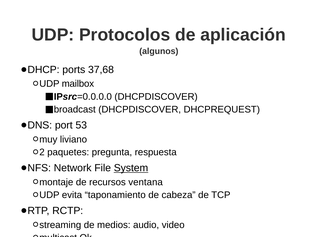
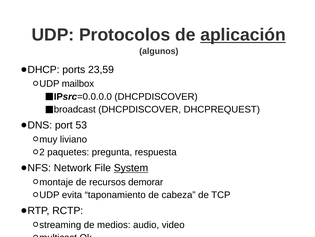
aplicación underline: none -> present
37,68: 37,68 -> 23,59
ventana: ventana -> demorar
